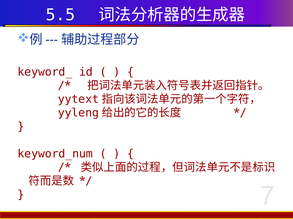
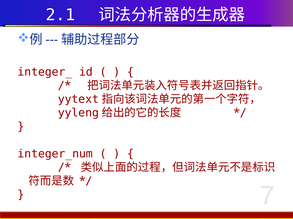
5.5: 5.5 -> 2.1
keyword_: keyword_ -> integer_
keyword_num: keyword_num -> integer_num
